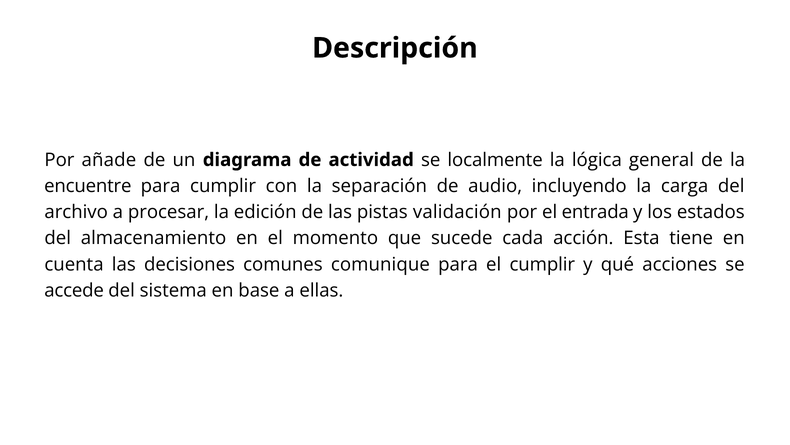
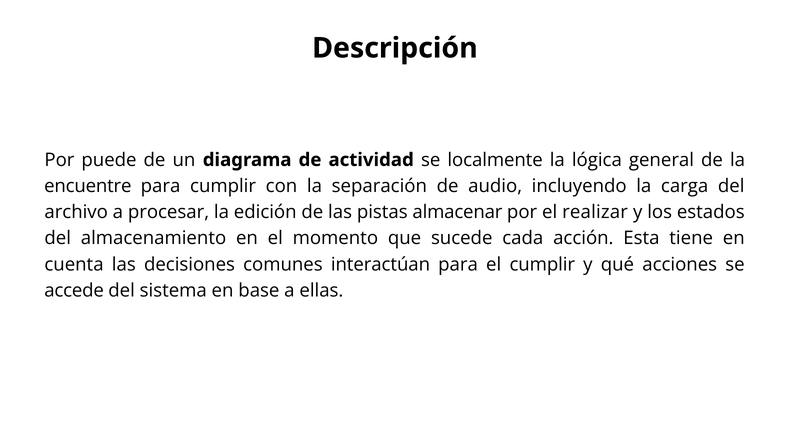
añade: añade -> puede
validación: validación -> almacenar
entrada: entrada -> realizar
comunique: comunique -> interactúan
